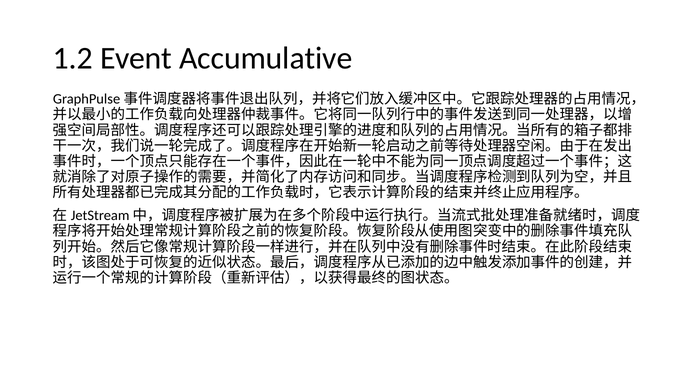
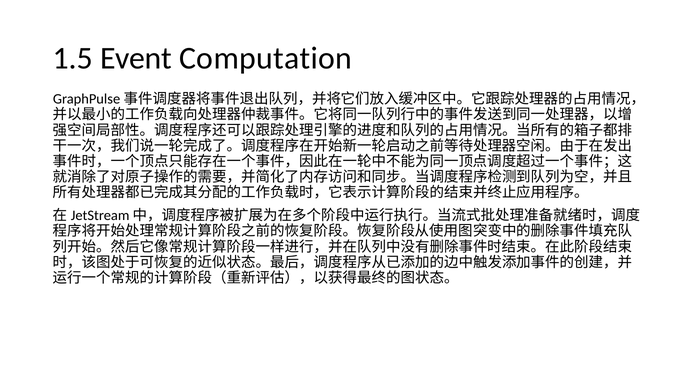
1.2: 1.2 -> 1.5
Accumulative: Accumulative -> Computation
